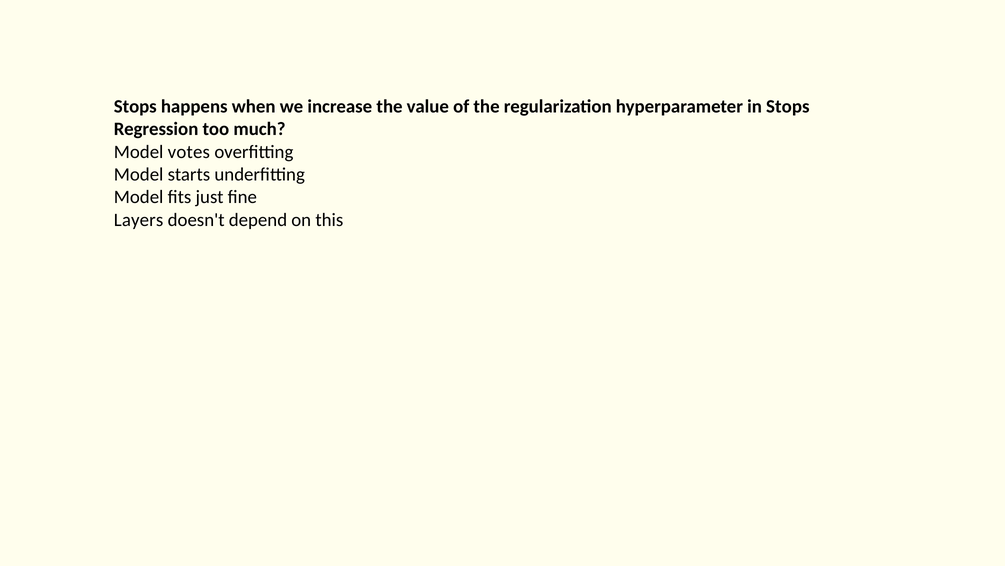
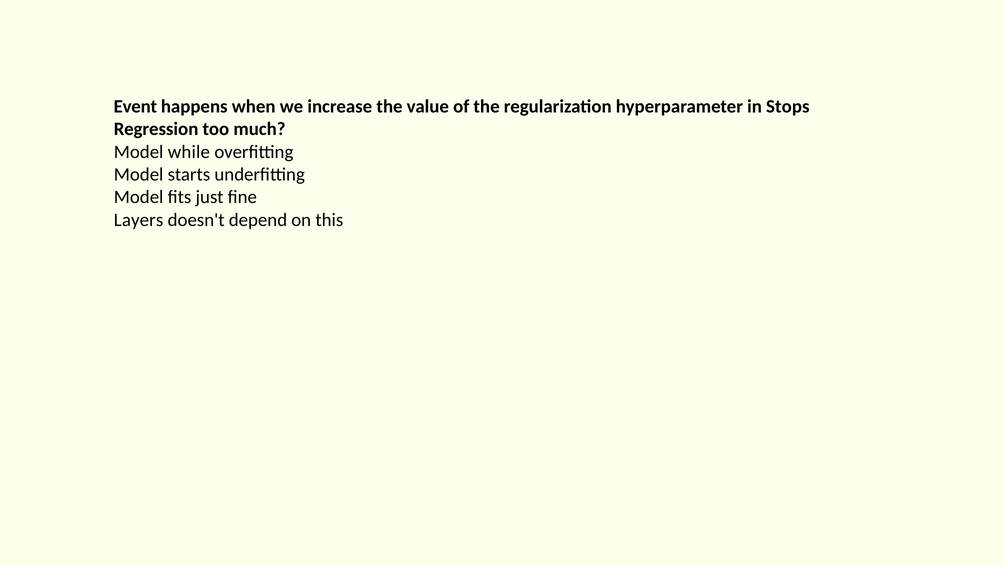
Stops at (135, 106): Stops -> Event
votes: votes -> while
